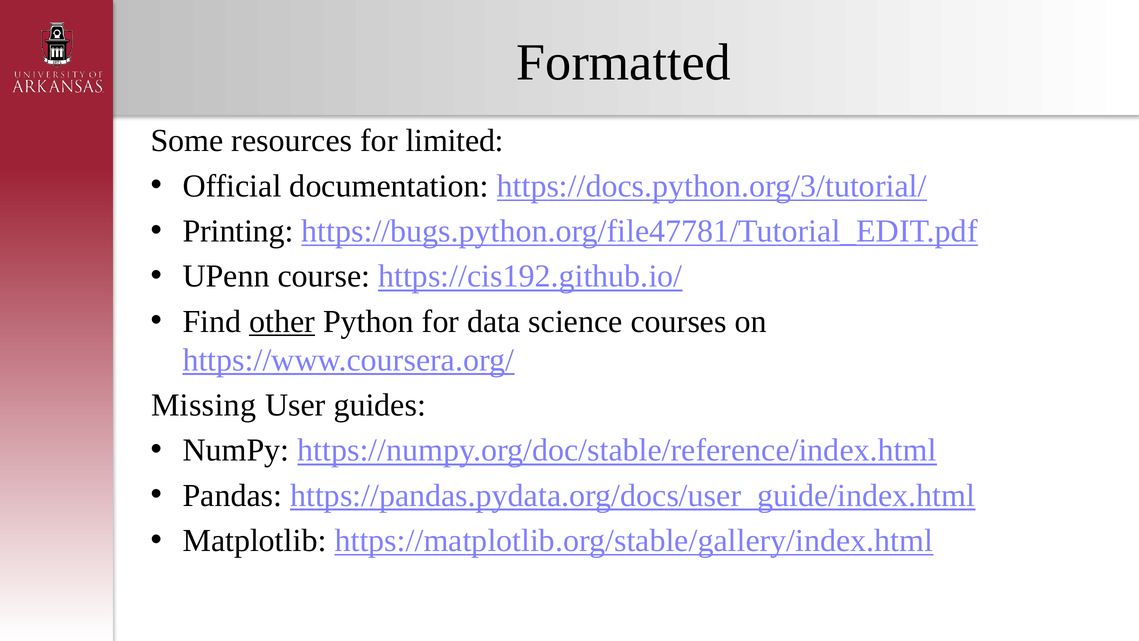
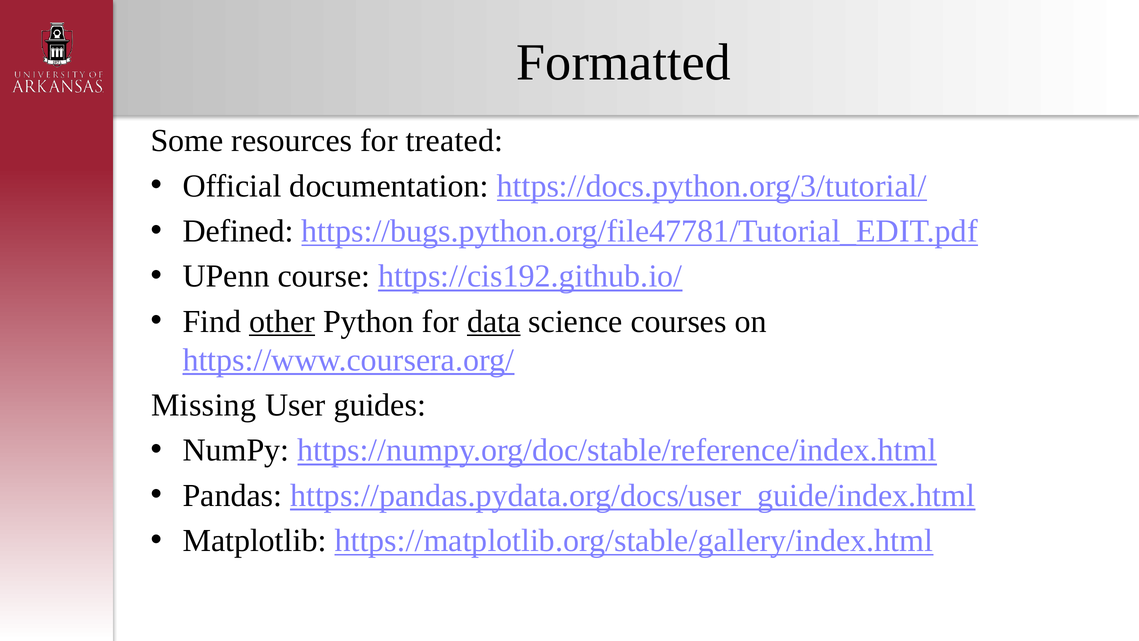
limited: limited -> treated
Printing: Printing -> Defined
data underline: none -> present
